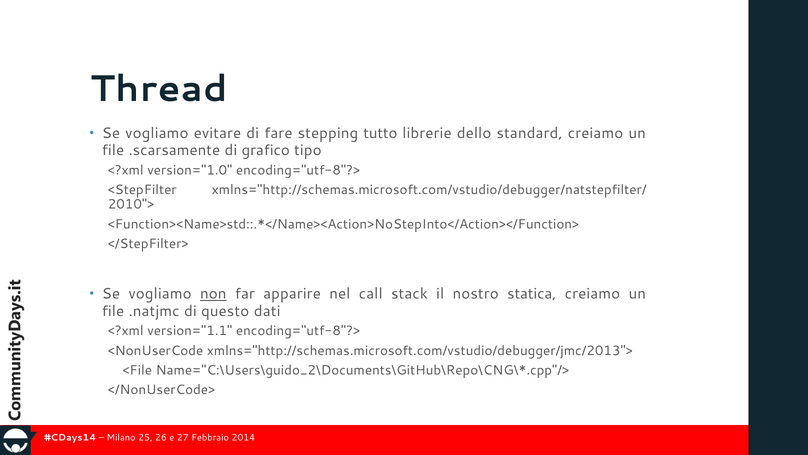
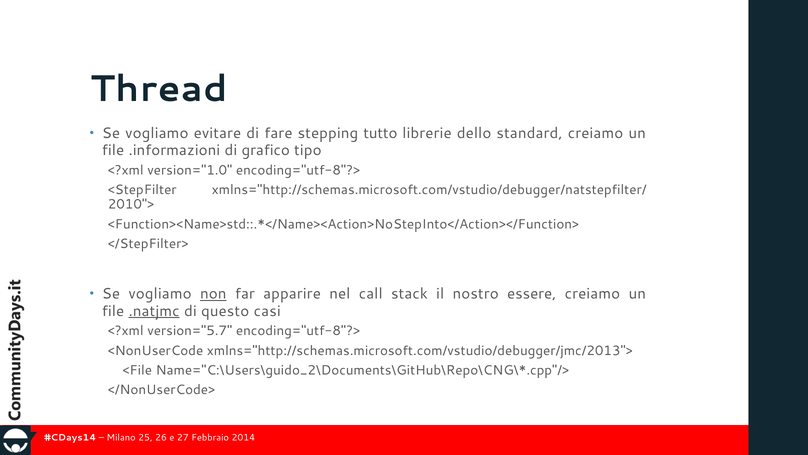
.scarsamente: .scarsamente -> .informazioni
statica: statica -> essere
.natjmc underline: none -> present
dati: dati -> casi
version="1.1: version="1.1 -> version="5.7
